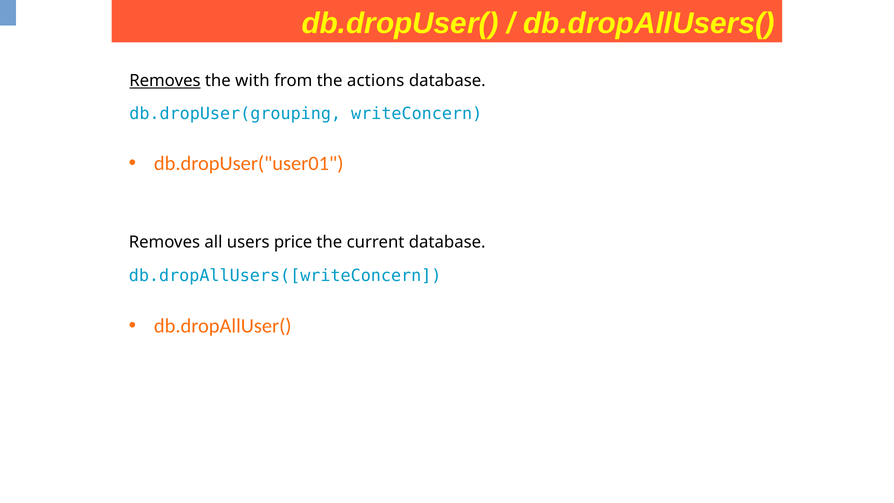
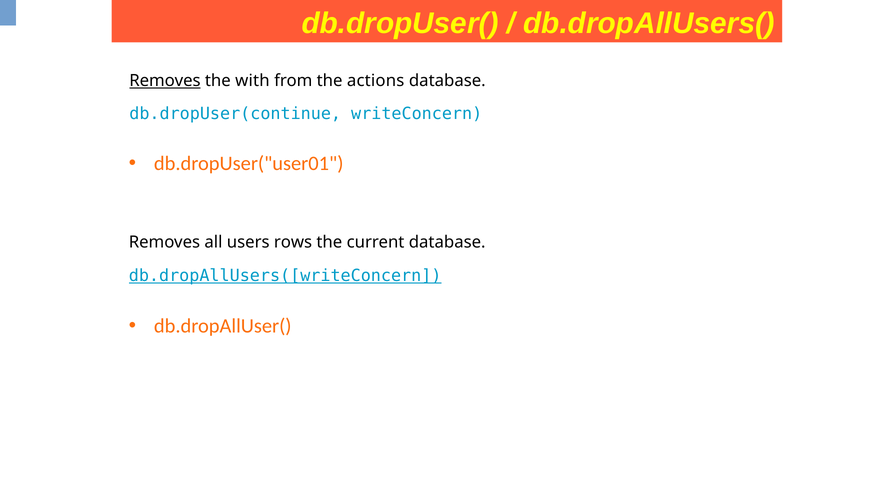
db.dropUser(grouping: db.dropUser(grouping -> db.dropUser(continue
price: price -> rows
db.dropAllUsers([writeConcern underline: none -> present
